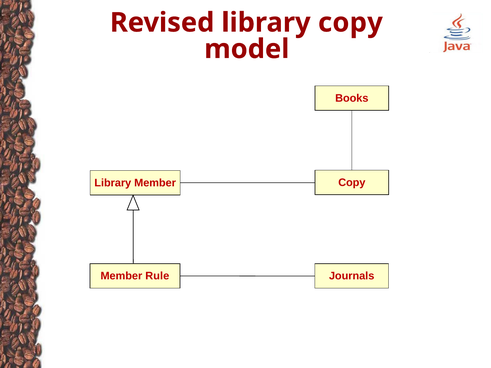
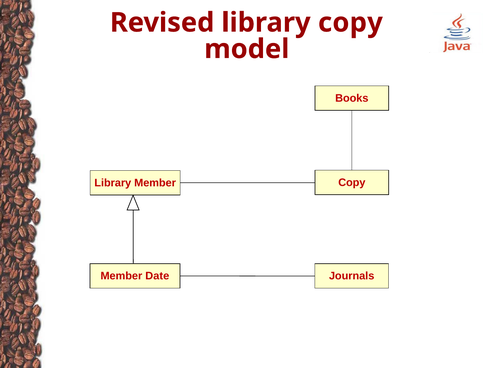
Rule: Rule -> Date
